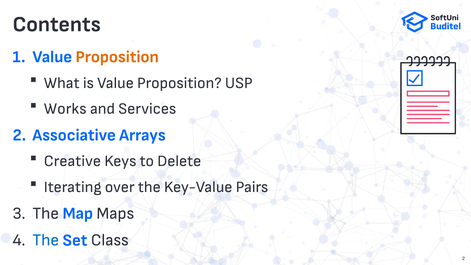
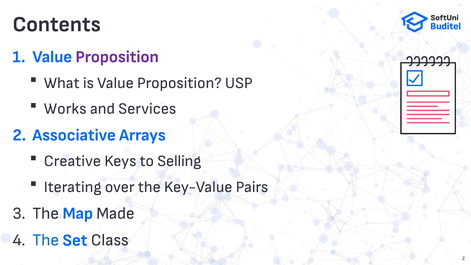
Proposition at (117, 57) colour: orange -> purple
Delete: Delete -> Selling
Maps: Maps -> Made
